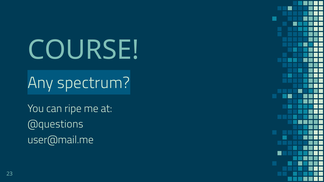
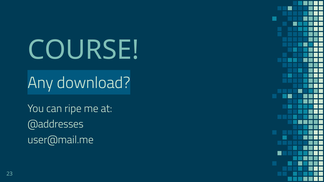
spectrum: spectrum -> download
@questions: @questions -> @addresses
